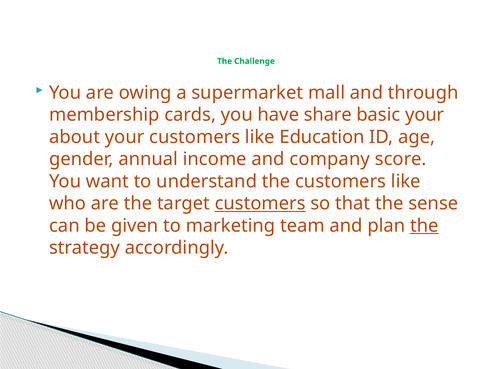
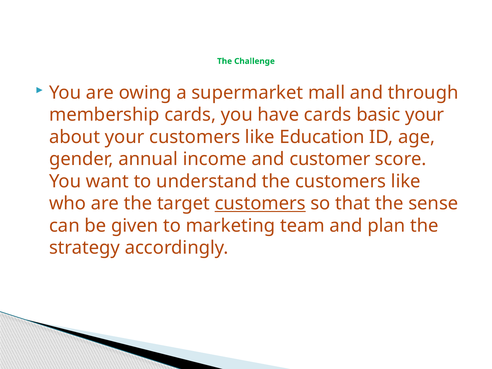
have share: share -> cards
company: company -> customer
the at (424, 226) underline: present -> none
